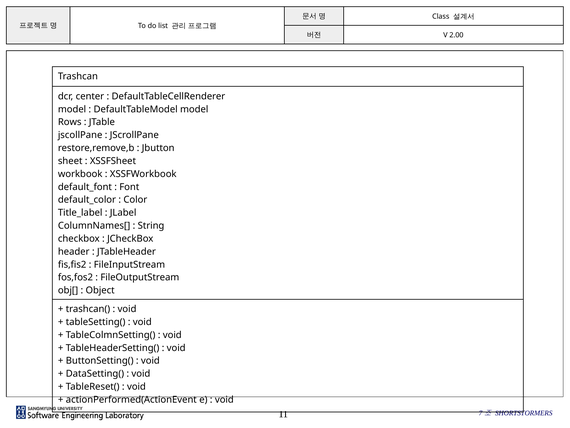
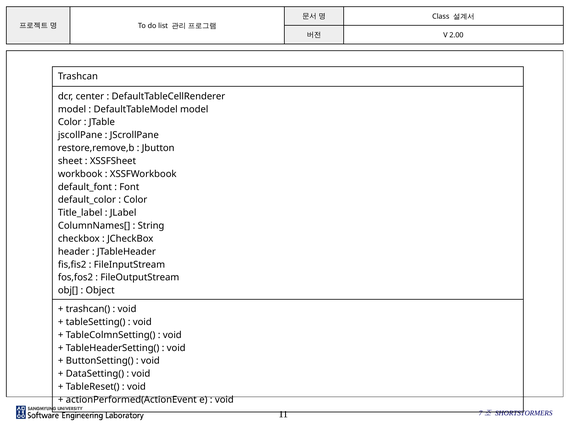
Rows at (70, 122): Rows -> Color
